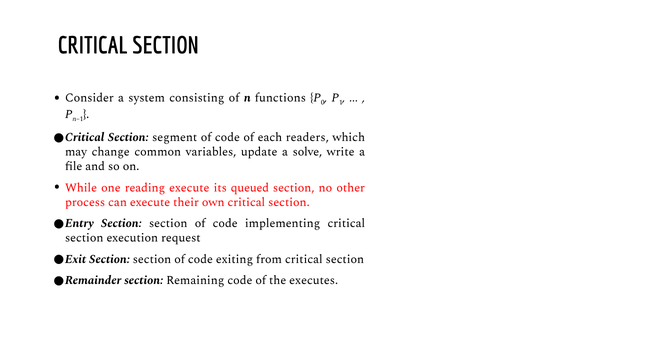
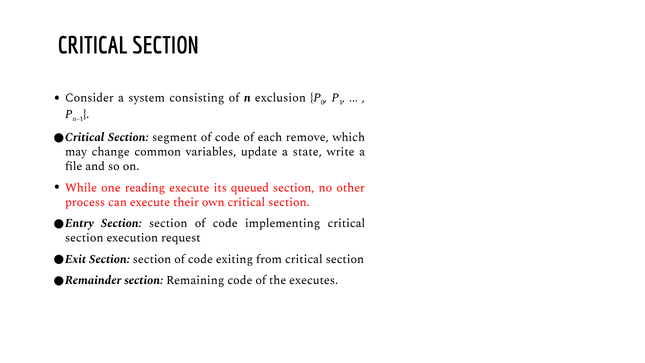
functions: functions -> exclusion
readers: readers -> remove
solve: solve -> state
